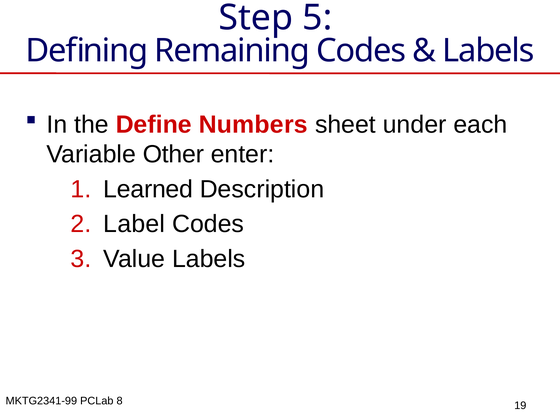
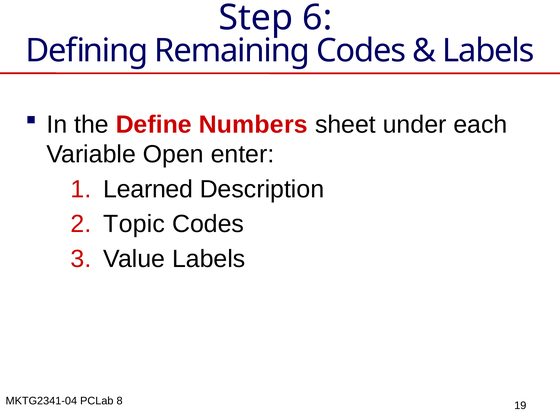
5: 5 -> 6
Other: Other -> Open
Label: Label -> Topic
MKTG2341-99: MKTG2341-99 -> MKTG2341-04
